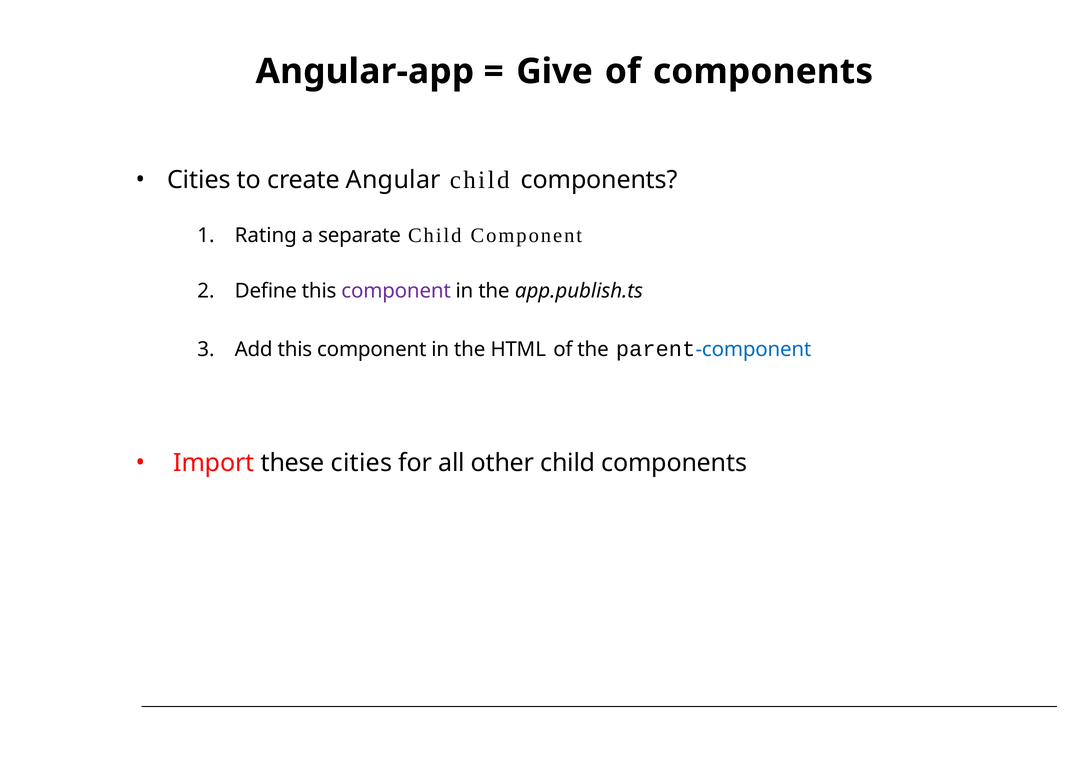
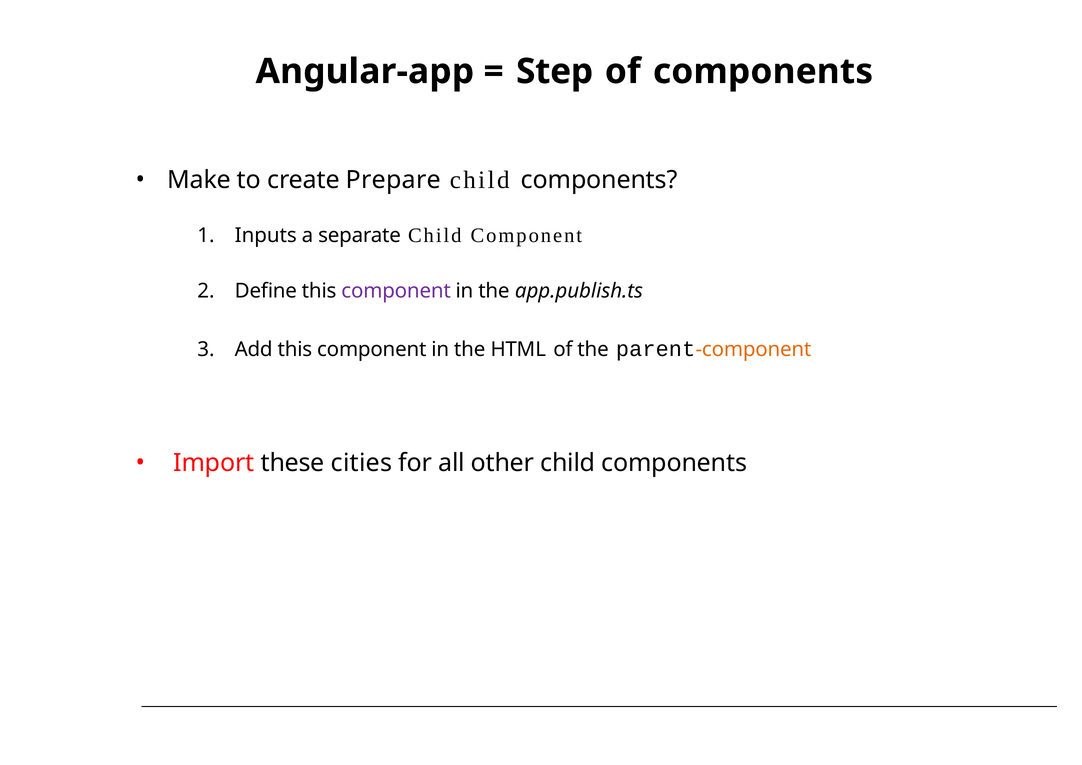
Give: Give -> Step
Cities at (199, 180): Cities -> Make
Angular: Angular -> Prepare
Rating: Rating -> Inputs
component at (753, 350) colour: blue -> orange
